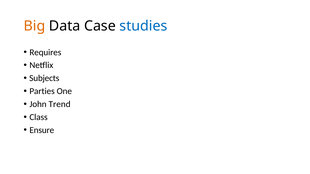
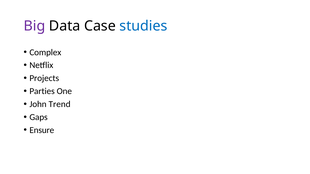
Big colour: orange -> purple
Requires: Requires -> Complex
Subjects: Subjects -> Projects
Class: Class -> Gaps
